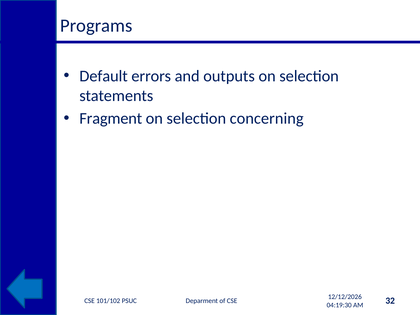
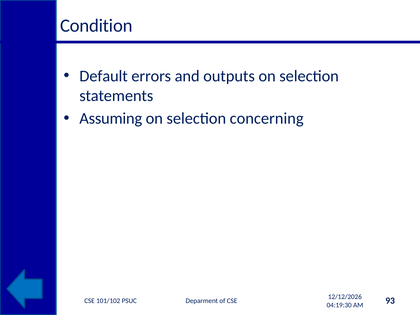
Programs: Programs -> Condition
Fragment: Fragment -> Assuming
32: 32 -> 93
